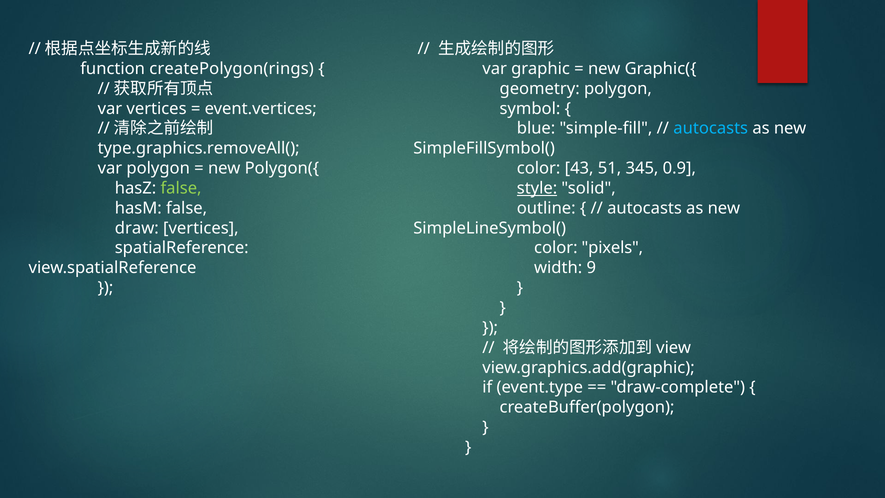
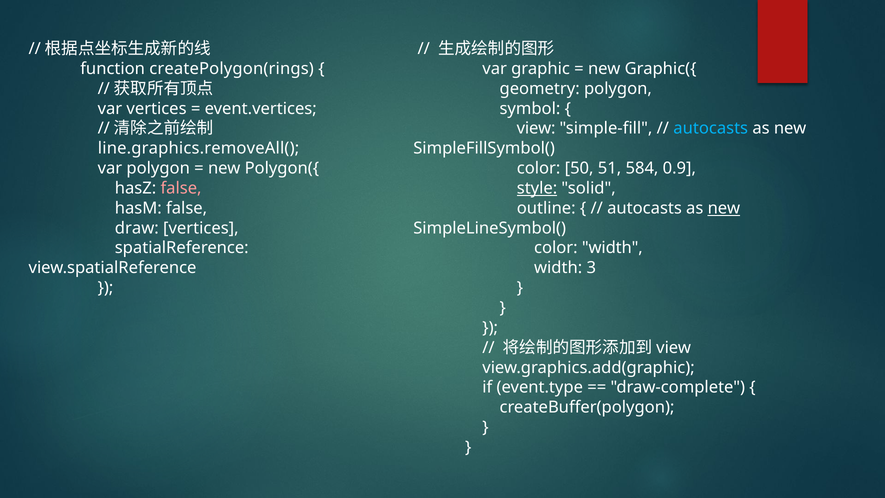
blue: blue -> view
type.graphics.removeAll(: type.graphics.removeAll( -> line.graphics.removeAll(
43: 43 -> 50
345: 345 -> 584
false at (181, 188) colour: light green -> pink
new at (724, 208) underline: none -> present
color pixels: pixels -> width
9: 9 -> 3
